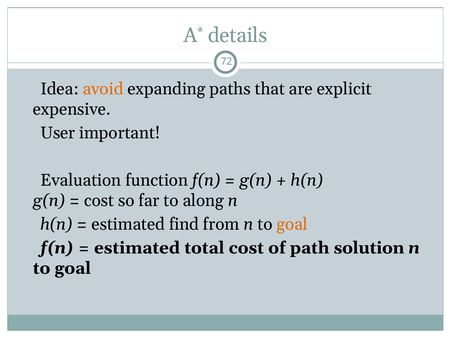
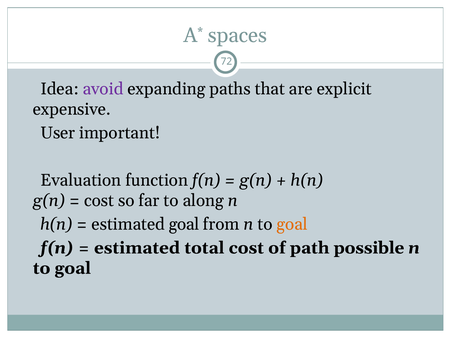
details: details -> spaces
avoid colour: orange -> purple
estimated find: find -> goal
solution: solution -> possible
